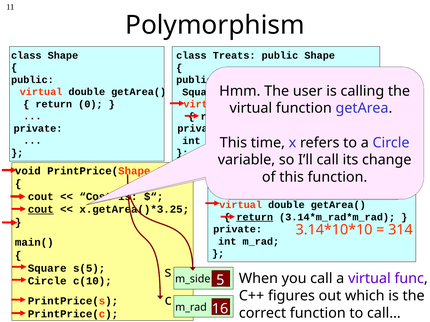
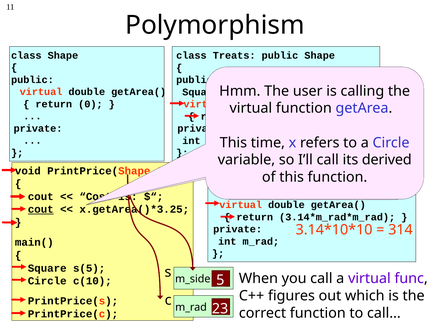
change: change -> derived
return at (255, 217) underline: present -> none
16: 16 -> 23
